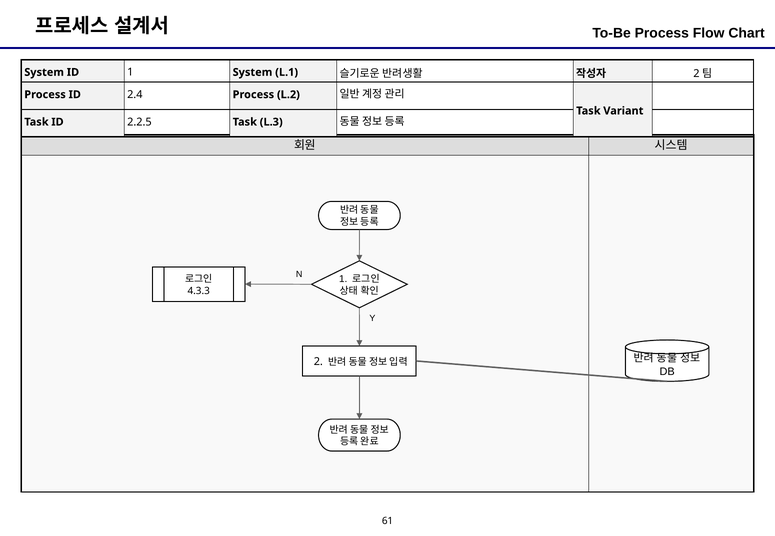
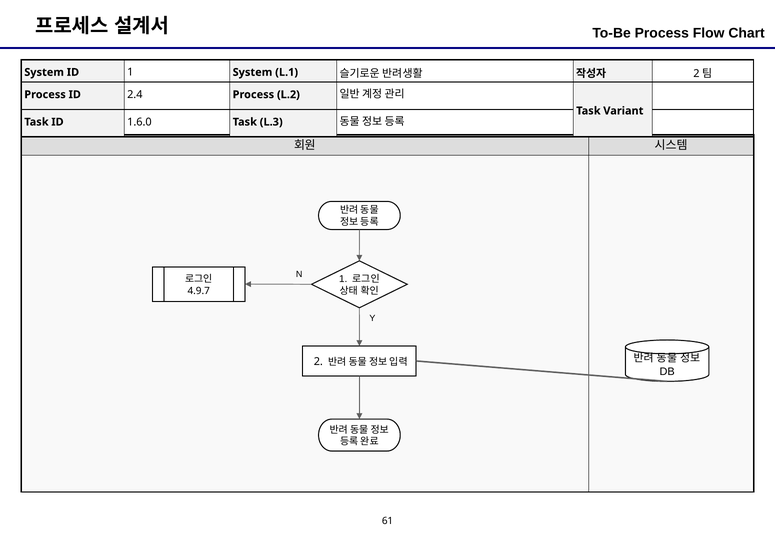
2.2.5: 2.2.5 -> 1.6.0
4.3.3: 4.3.3 -> 4.9.7
